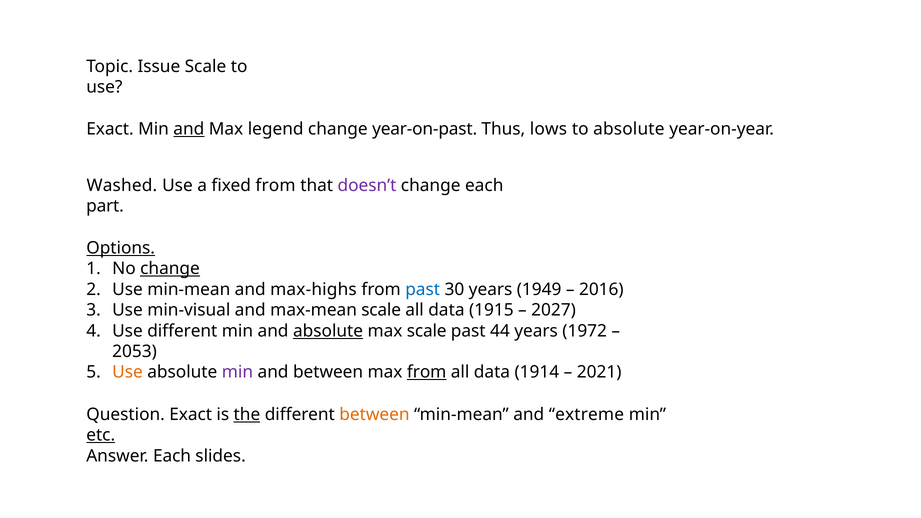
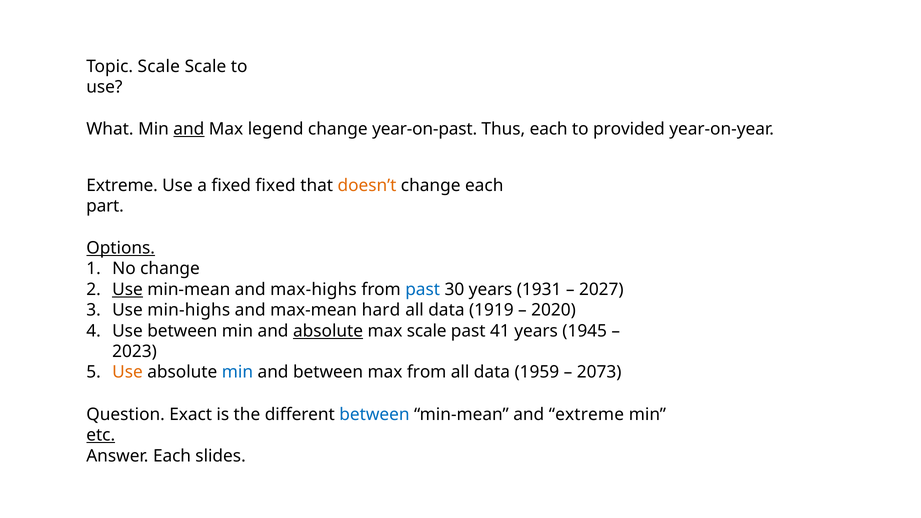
Topic Issue: Issue -> Scale
Exact at (110, 129): Exact -> What
Thus lows: lows -> each
to absolute: absolute -> provided
Washed at (122, 185): Washed -> Extreme
fixed from: from -> fixed
doesn’t colour: purple -> orange
change at (170, 269) underline: present -> none
Use at (127, 289) underline: none -> present
1949: 1949 -> 1931
2016: 2016 -> 2027
min-visual: min-visual -> min-highs
max-mean scale: scale -> hard
1915: 1915 -> 1919
2027: 2027 -> 2020
Use different: different -> between
44: 44 -> 41
1972: 1972 -> 1945
2053: 2053 -> 2023
min at (237, 372) colour: purple -> blue
from at (427, 372) underline: present -> none
1914: 1914 -> 1959
2021: 2021 -> 2073
the underline: present -> none
between at (374, 414) colour: orange -> blue
